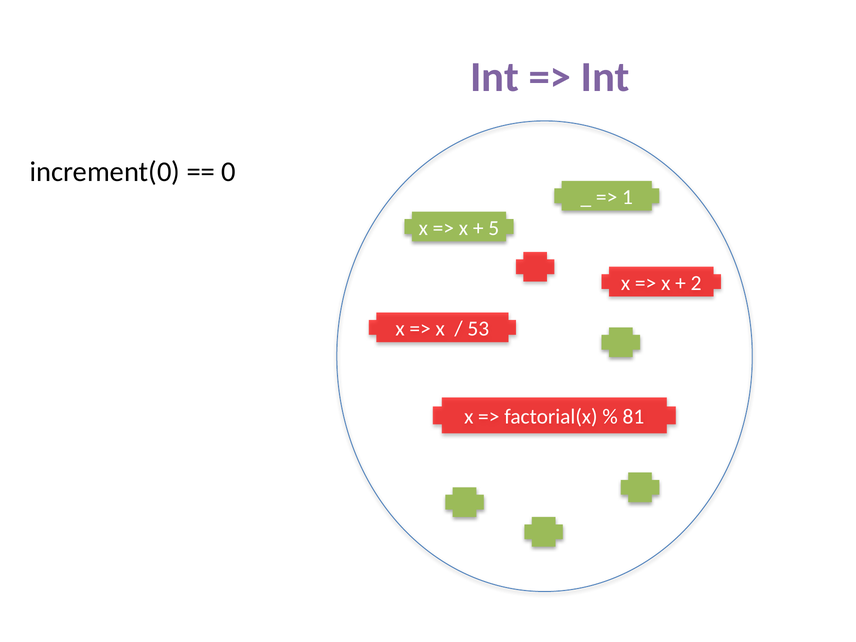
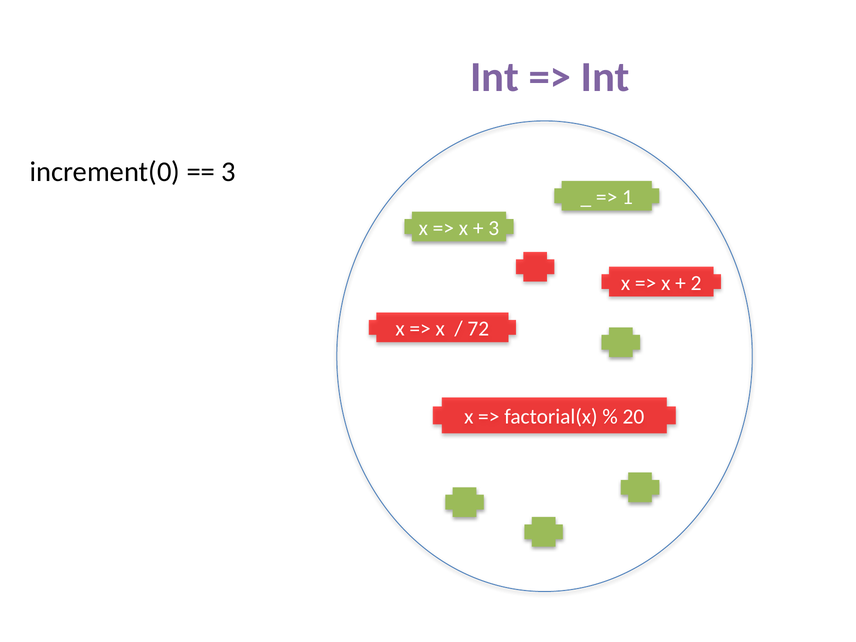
0 at (229, 172): 0 -> 3
5 at (494, 228): 5 -> 3
53: 53 -> 72
81: 81 -> 20
